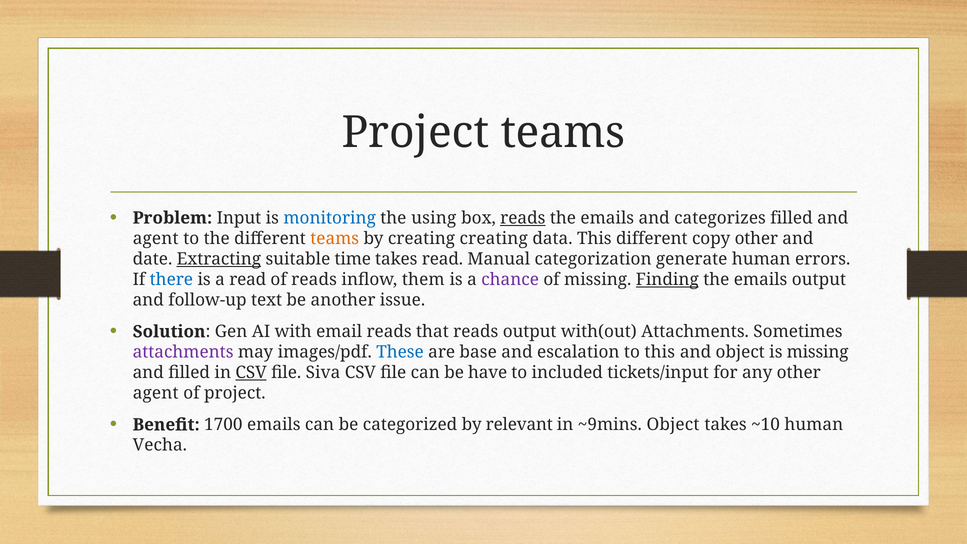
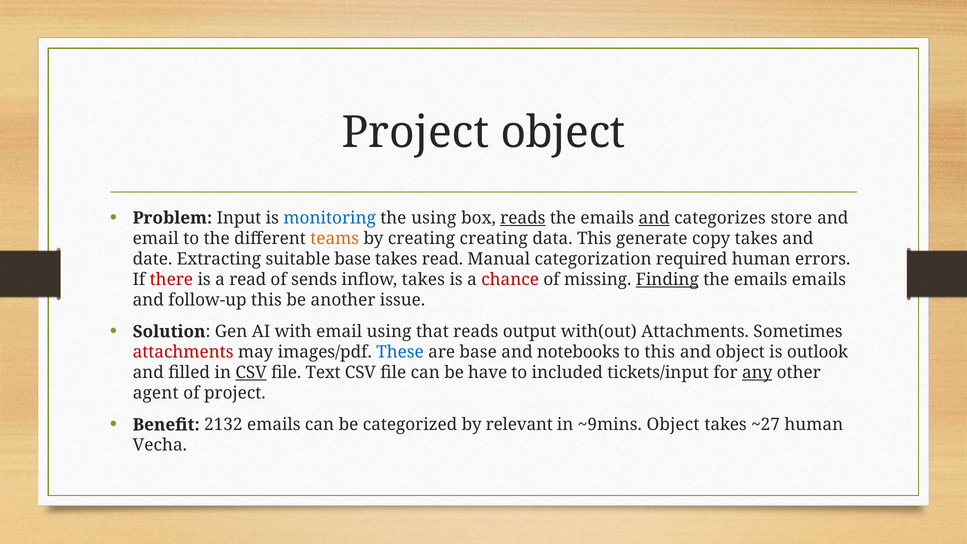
Project teams: teams -> object
and at (654, 218) underline: none -> present
categorizes filled: filled -> store
agent at (156, 238): agent -> email
This different: different -> generate
copy other: other -> takes
Extracting underline: present -> none
suitable time: time -> base
generate: generate -> required
there colour: blue -> red
of reads: reads -> sends
inflow them: them -> takes
chance colour: purple -> red
emails output: output -> emails
follow-up text: text -> this
email reads: reads -> using
attachments at (183, 352) colour: purple -> red
escalation: escalation -> notebooks
is missing: missing -> outlook
Siva: Siva -> Text
any underline: none -> present
1700: 1700 -> 2132
~10: ~10 -> ~27
